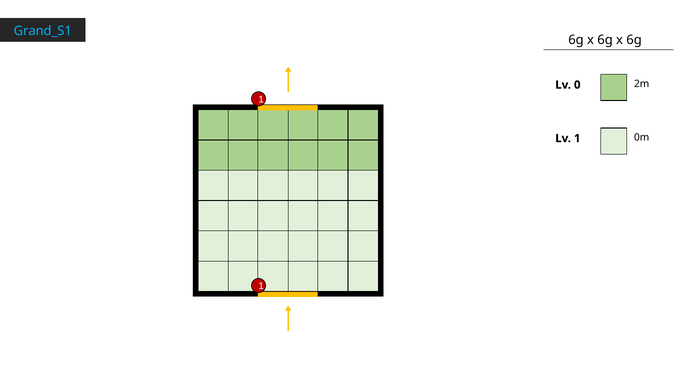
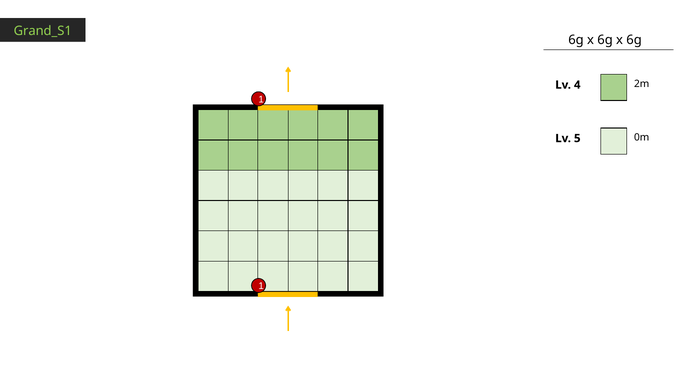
Grand_S1 colour: light blue -> light green
0: 0 -> 4
Lv 1: 1 -> 5
